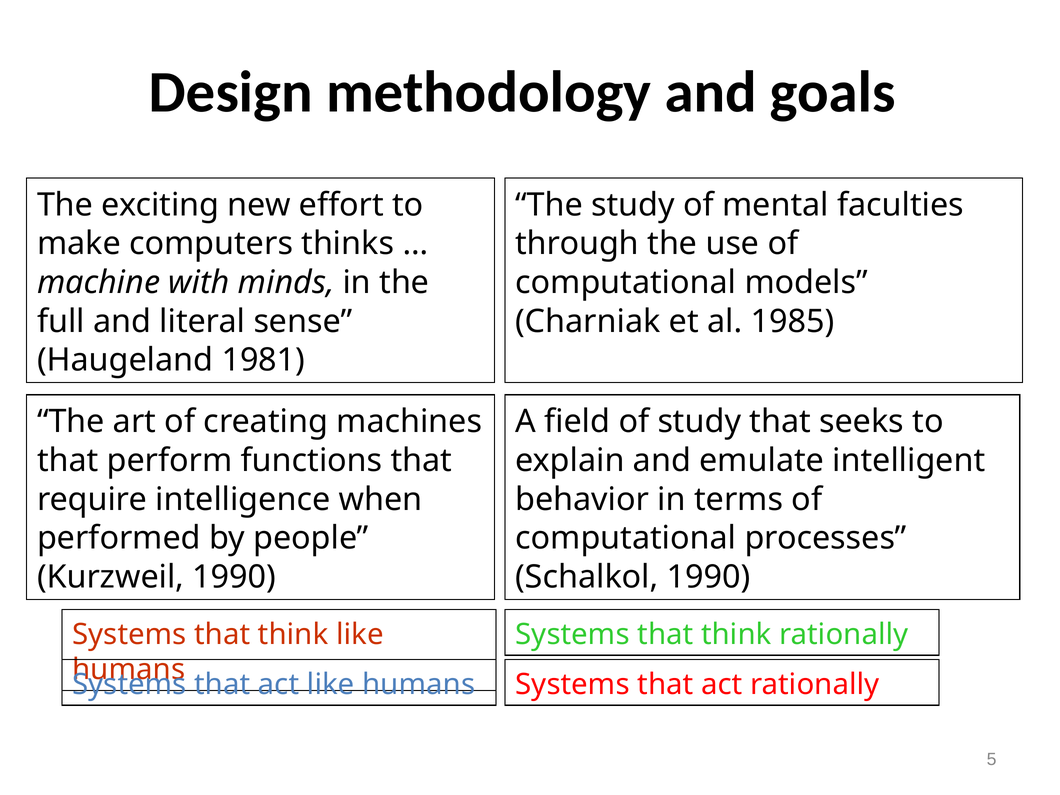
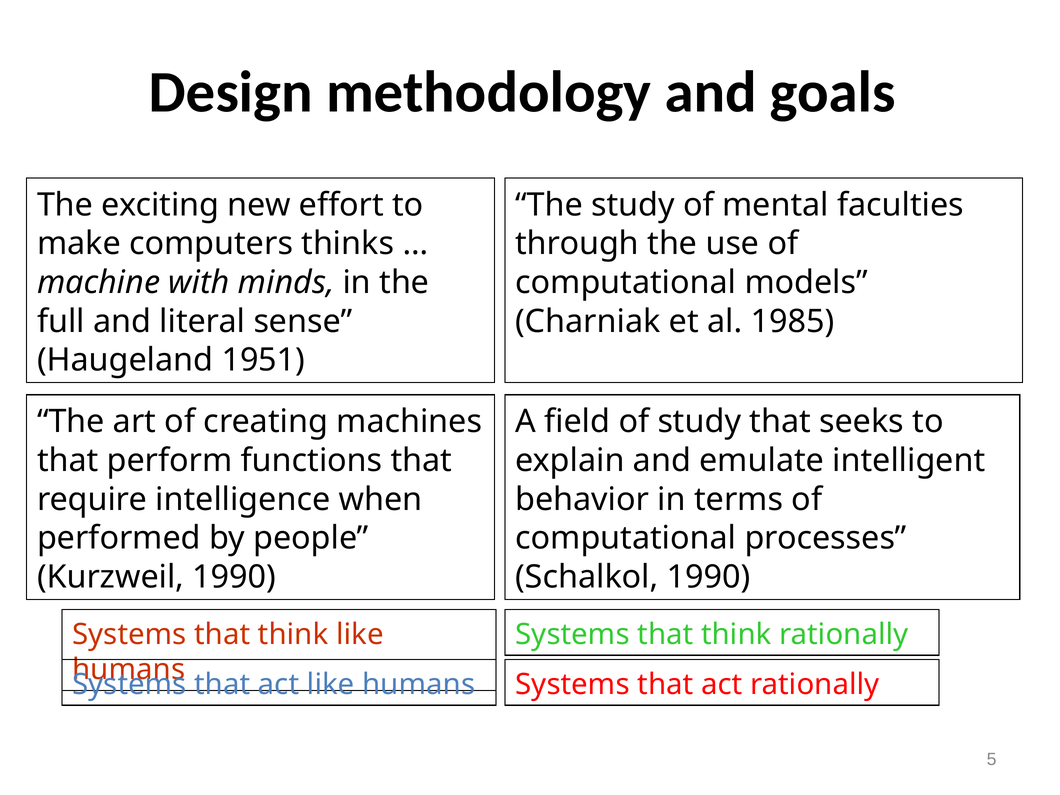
1981: 1981 -> 1951
